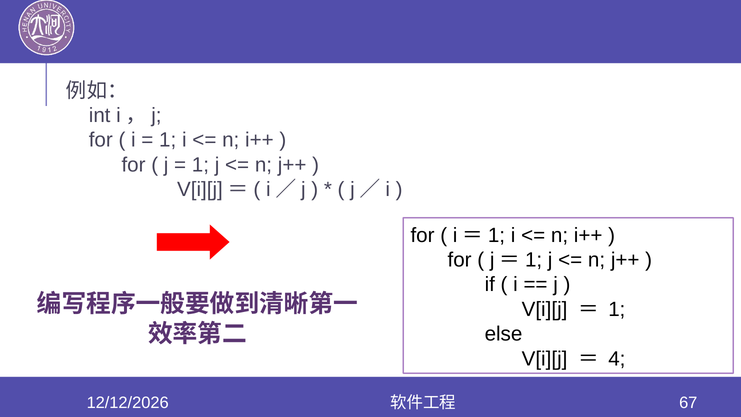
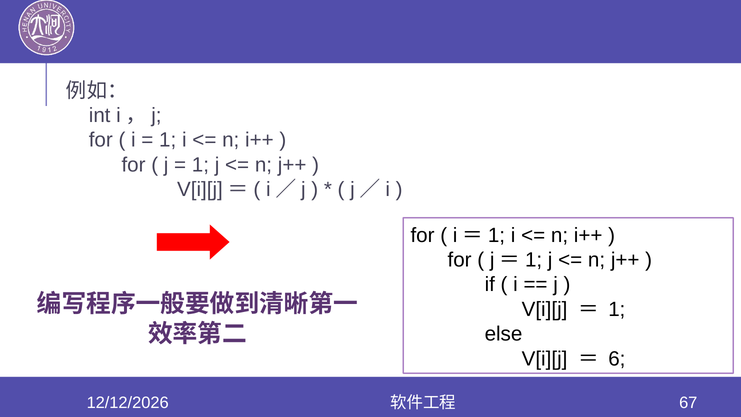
4: 4 -> 6
